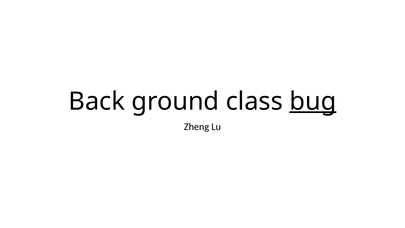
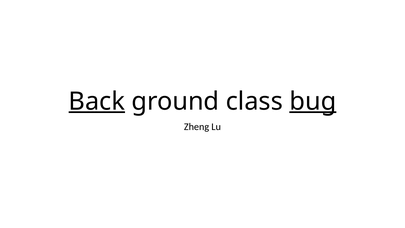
Back underline: none -> present
